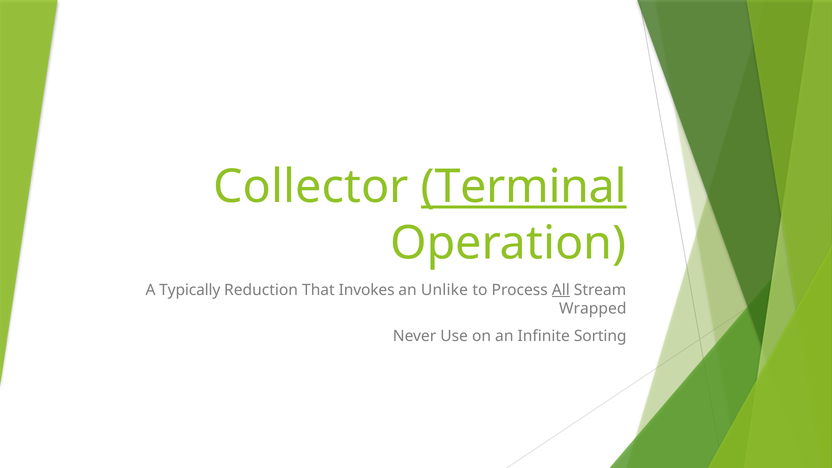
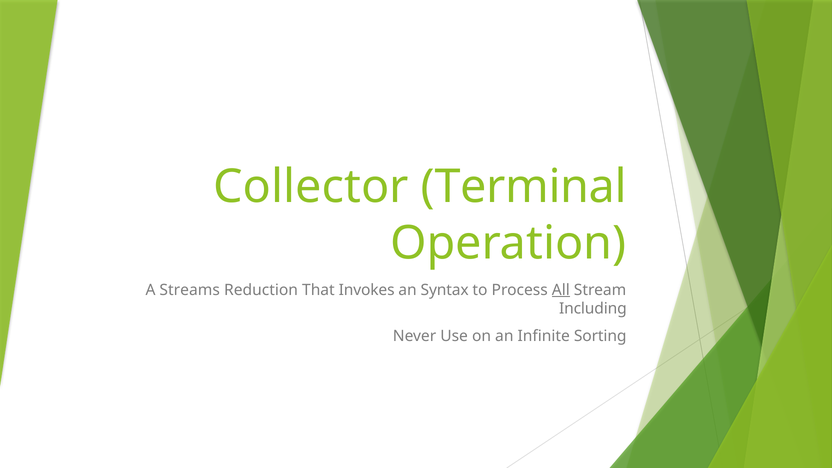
Terminal underline: present -> none
Typically: Typically -> Streams
Unlike: Unlike -> Syntax
Wrapped: Wrapped -> Including
